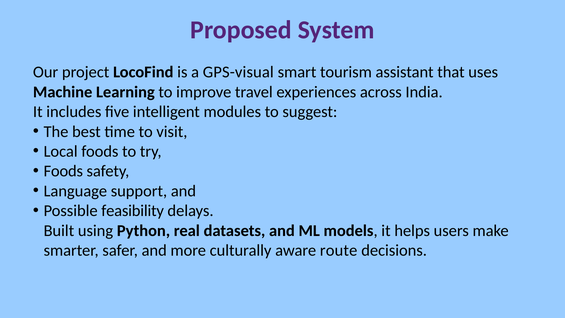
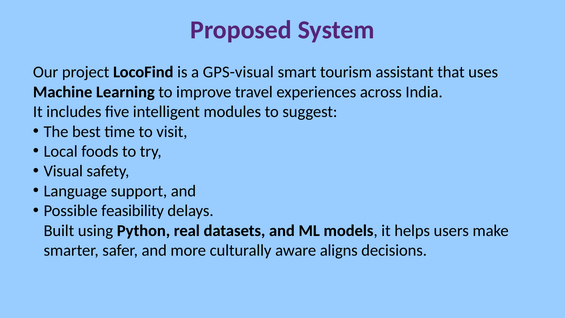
Foods at (63, 171): Foods -> Visual
route: route -> aligns
